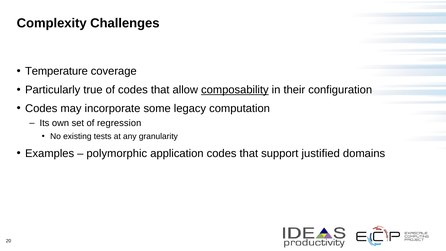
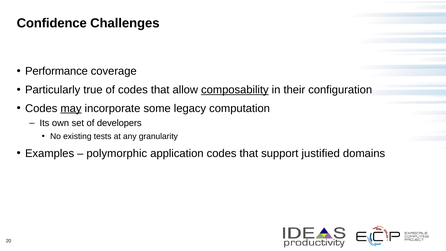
Complexity: Complexity -> Confidence
Temperature: Temperature -> Performance
may underline: none -> present
regression: regression -> developers
